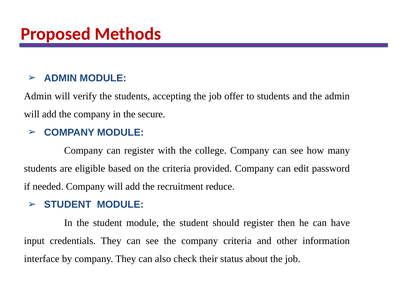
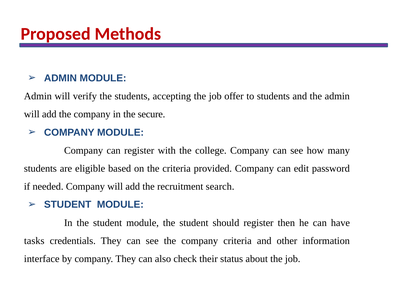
reduce: reduce -> search
input: input -> tasks
